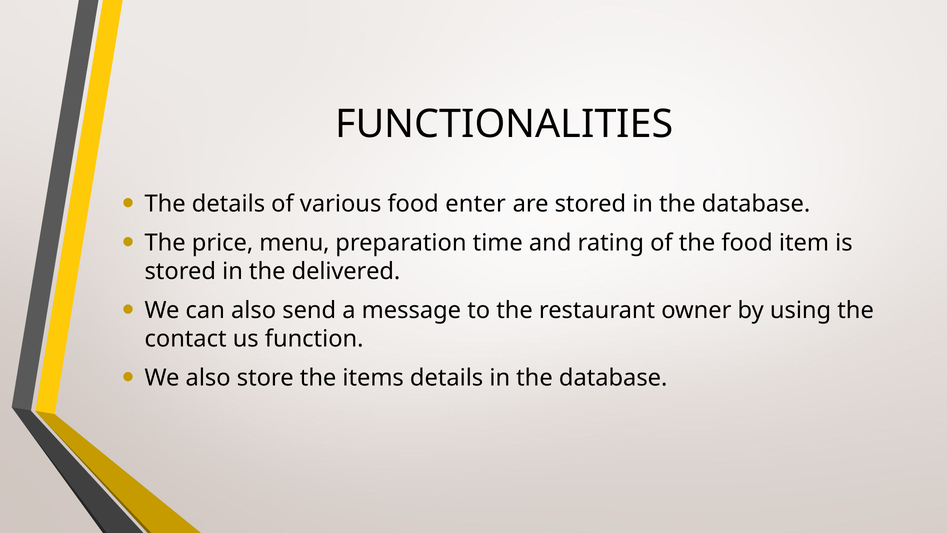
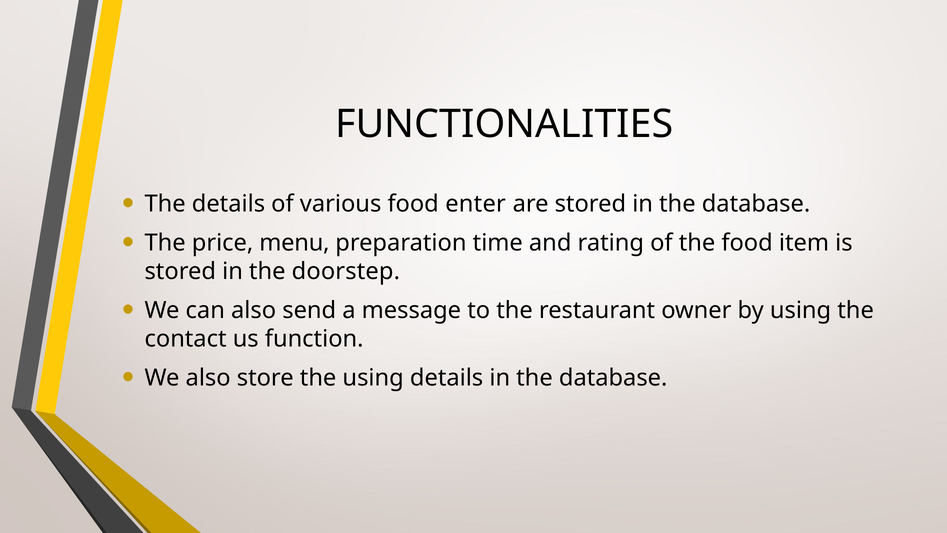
delivered: delivered -> doorstep
the items: items -> using
